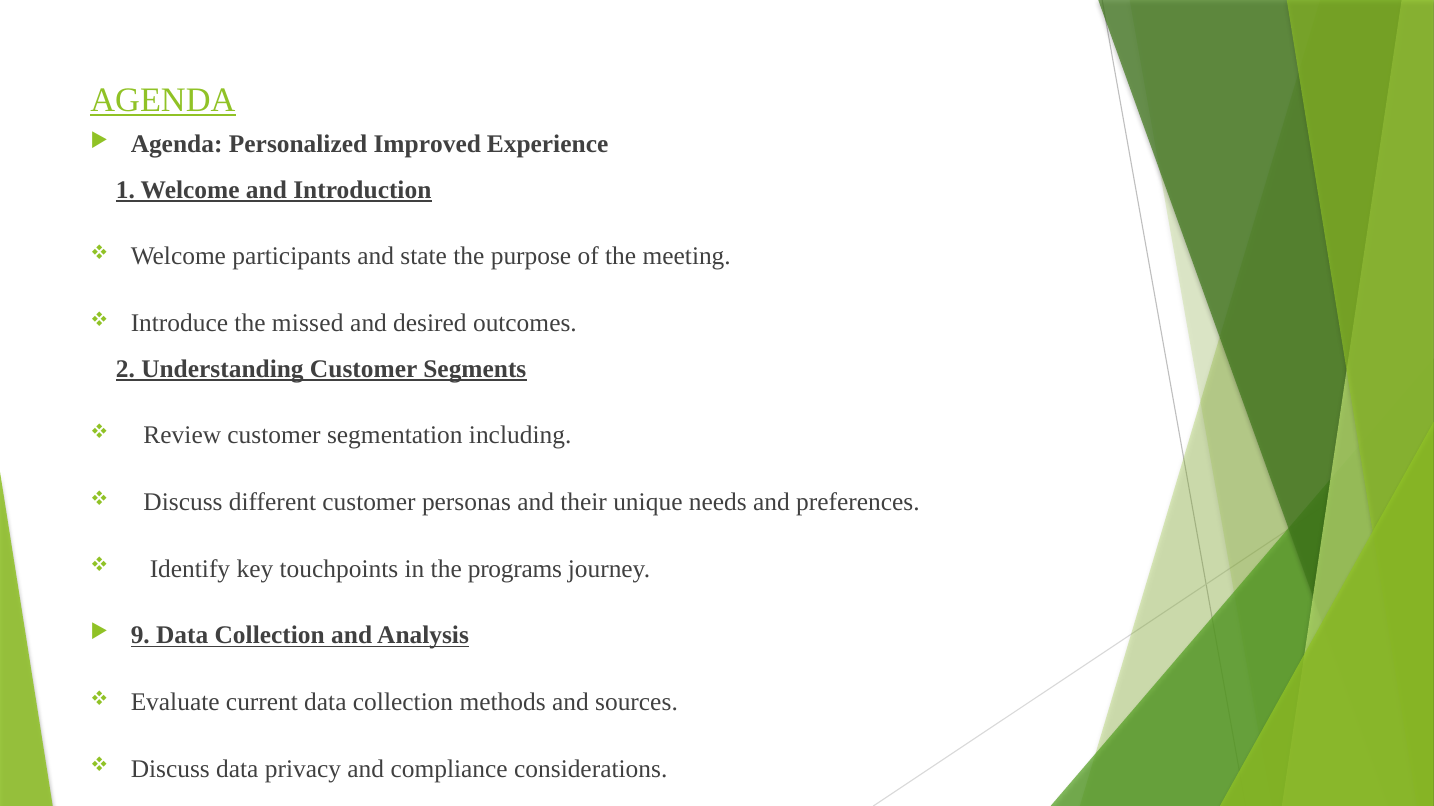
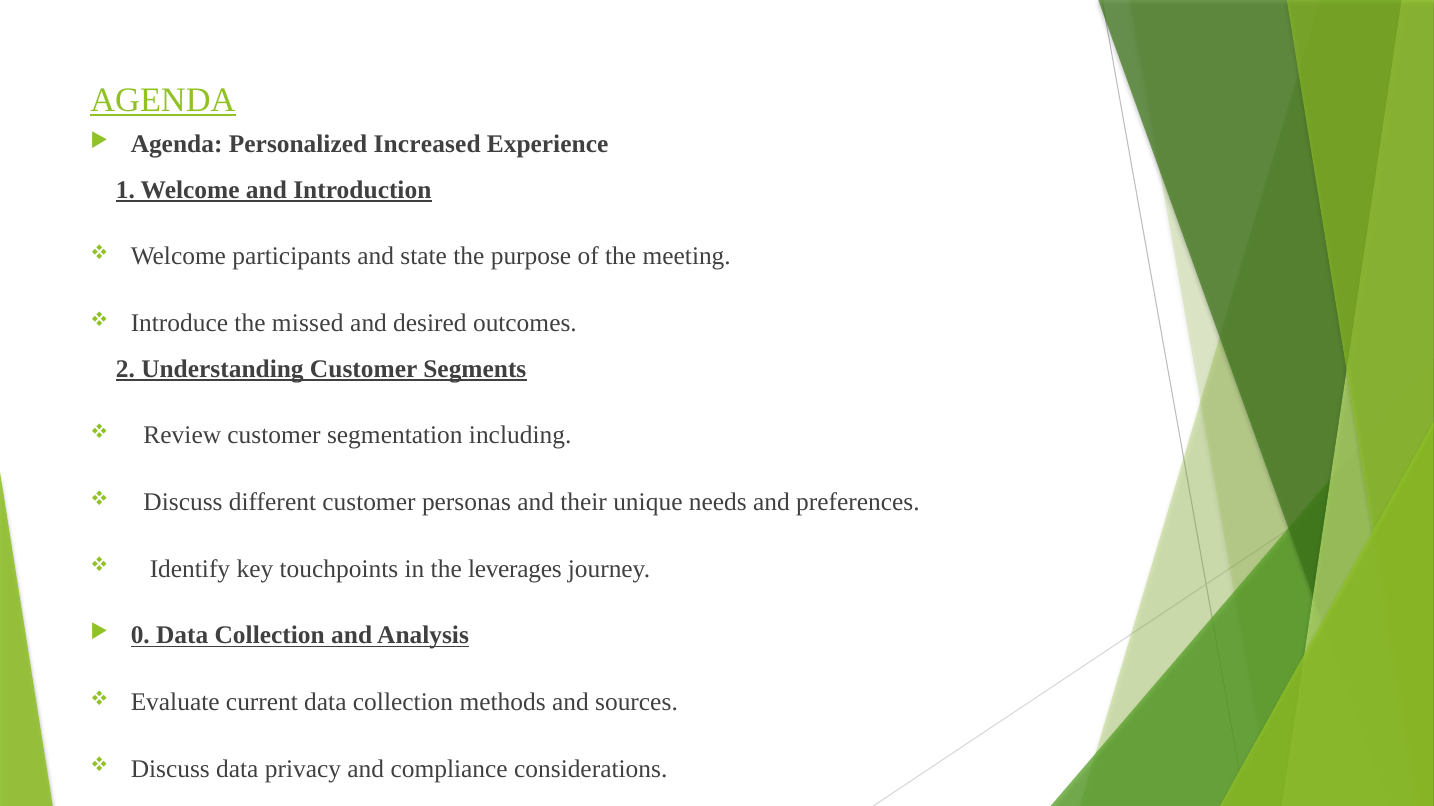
Improved: Improved -> Increased
programs: programs -> leverages
9: 9 -> 0
